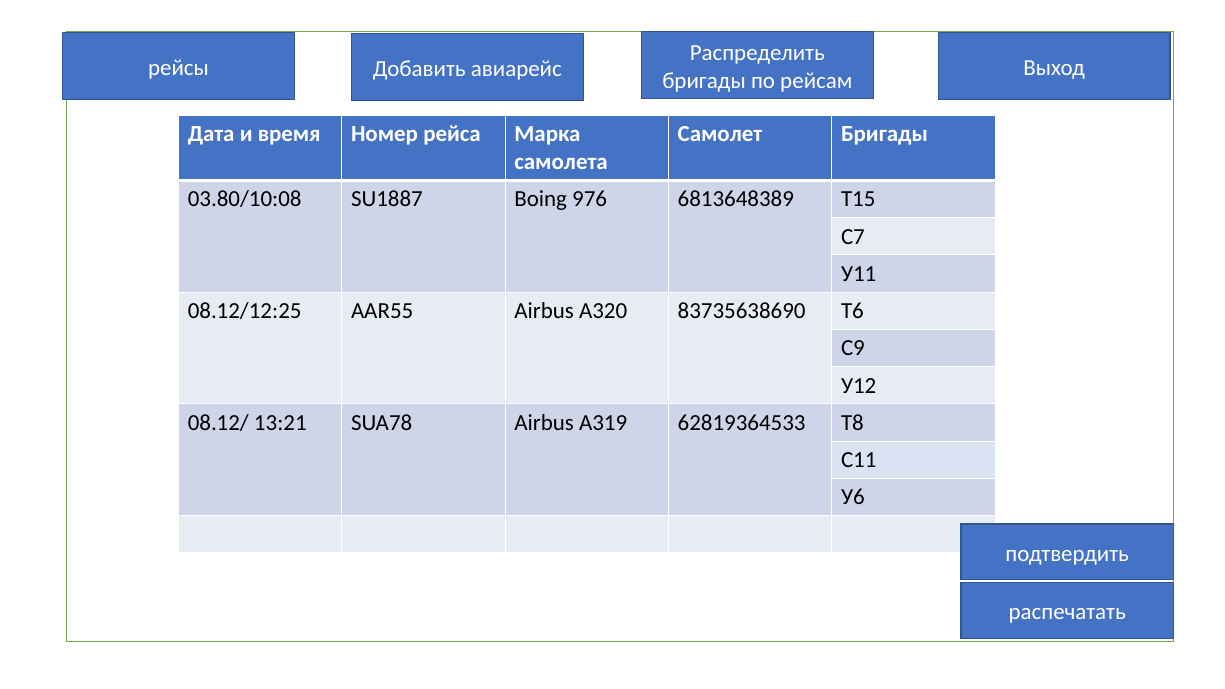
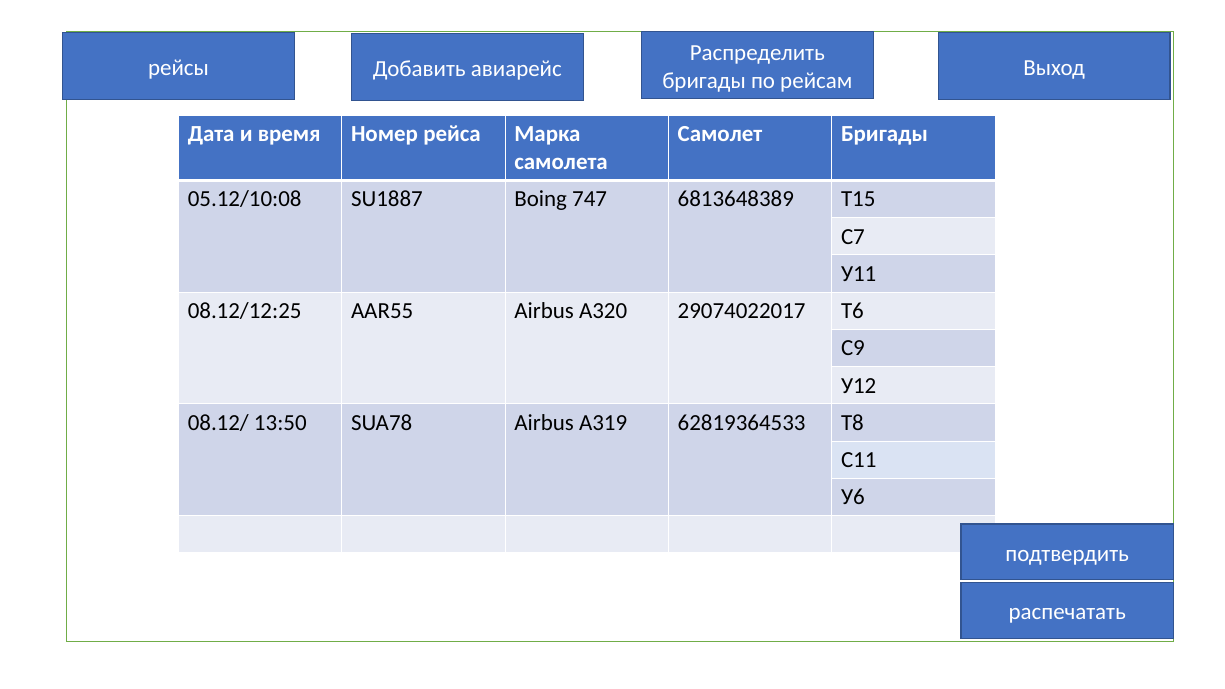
03.80/10:08: 03.80/10:08 -> 05.12/10:08
976: 976 -> 747
83735638690: 83735638690 -> 29074022017
13:21: 13:21 -> 13:50
